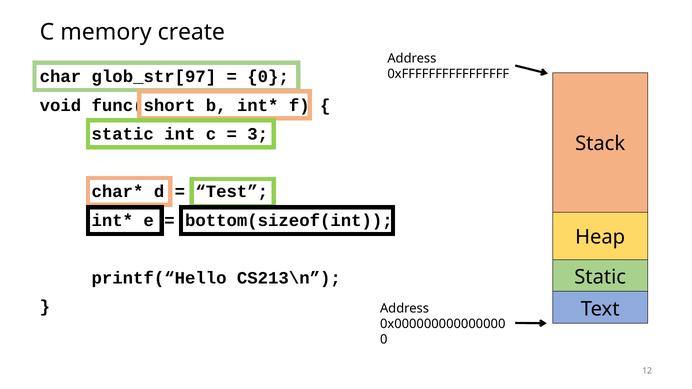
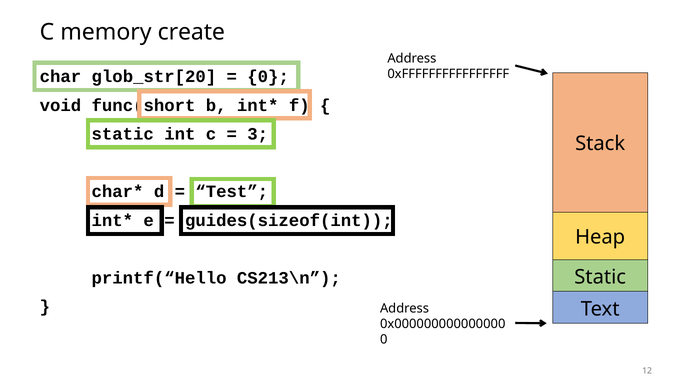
glob_str[97: glob_str[97 -> glob_str[20
bottom(sizeof(int: bottom(sizeof(int -> guides(sizeof(int
